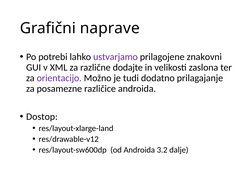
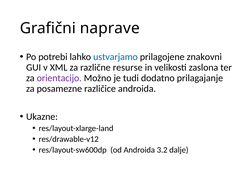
ustvarjamo colour: purple -> blue
dodajte: dodajte -> resurse
Dostop: Dostop -> Ukazne
